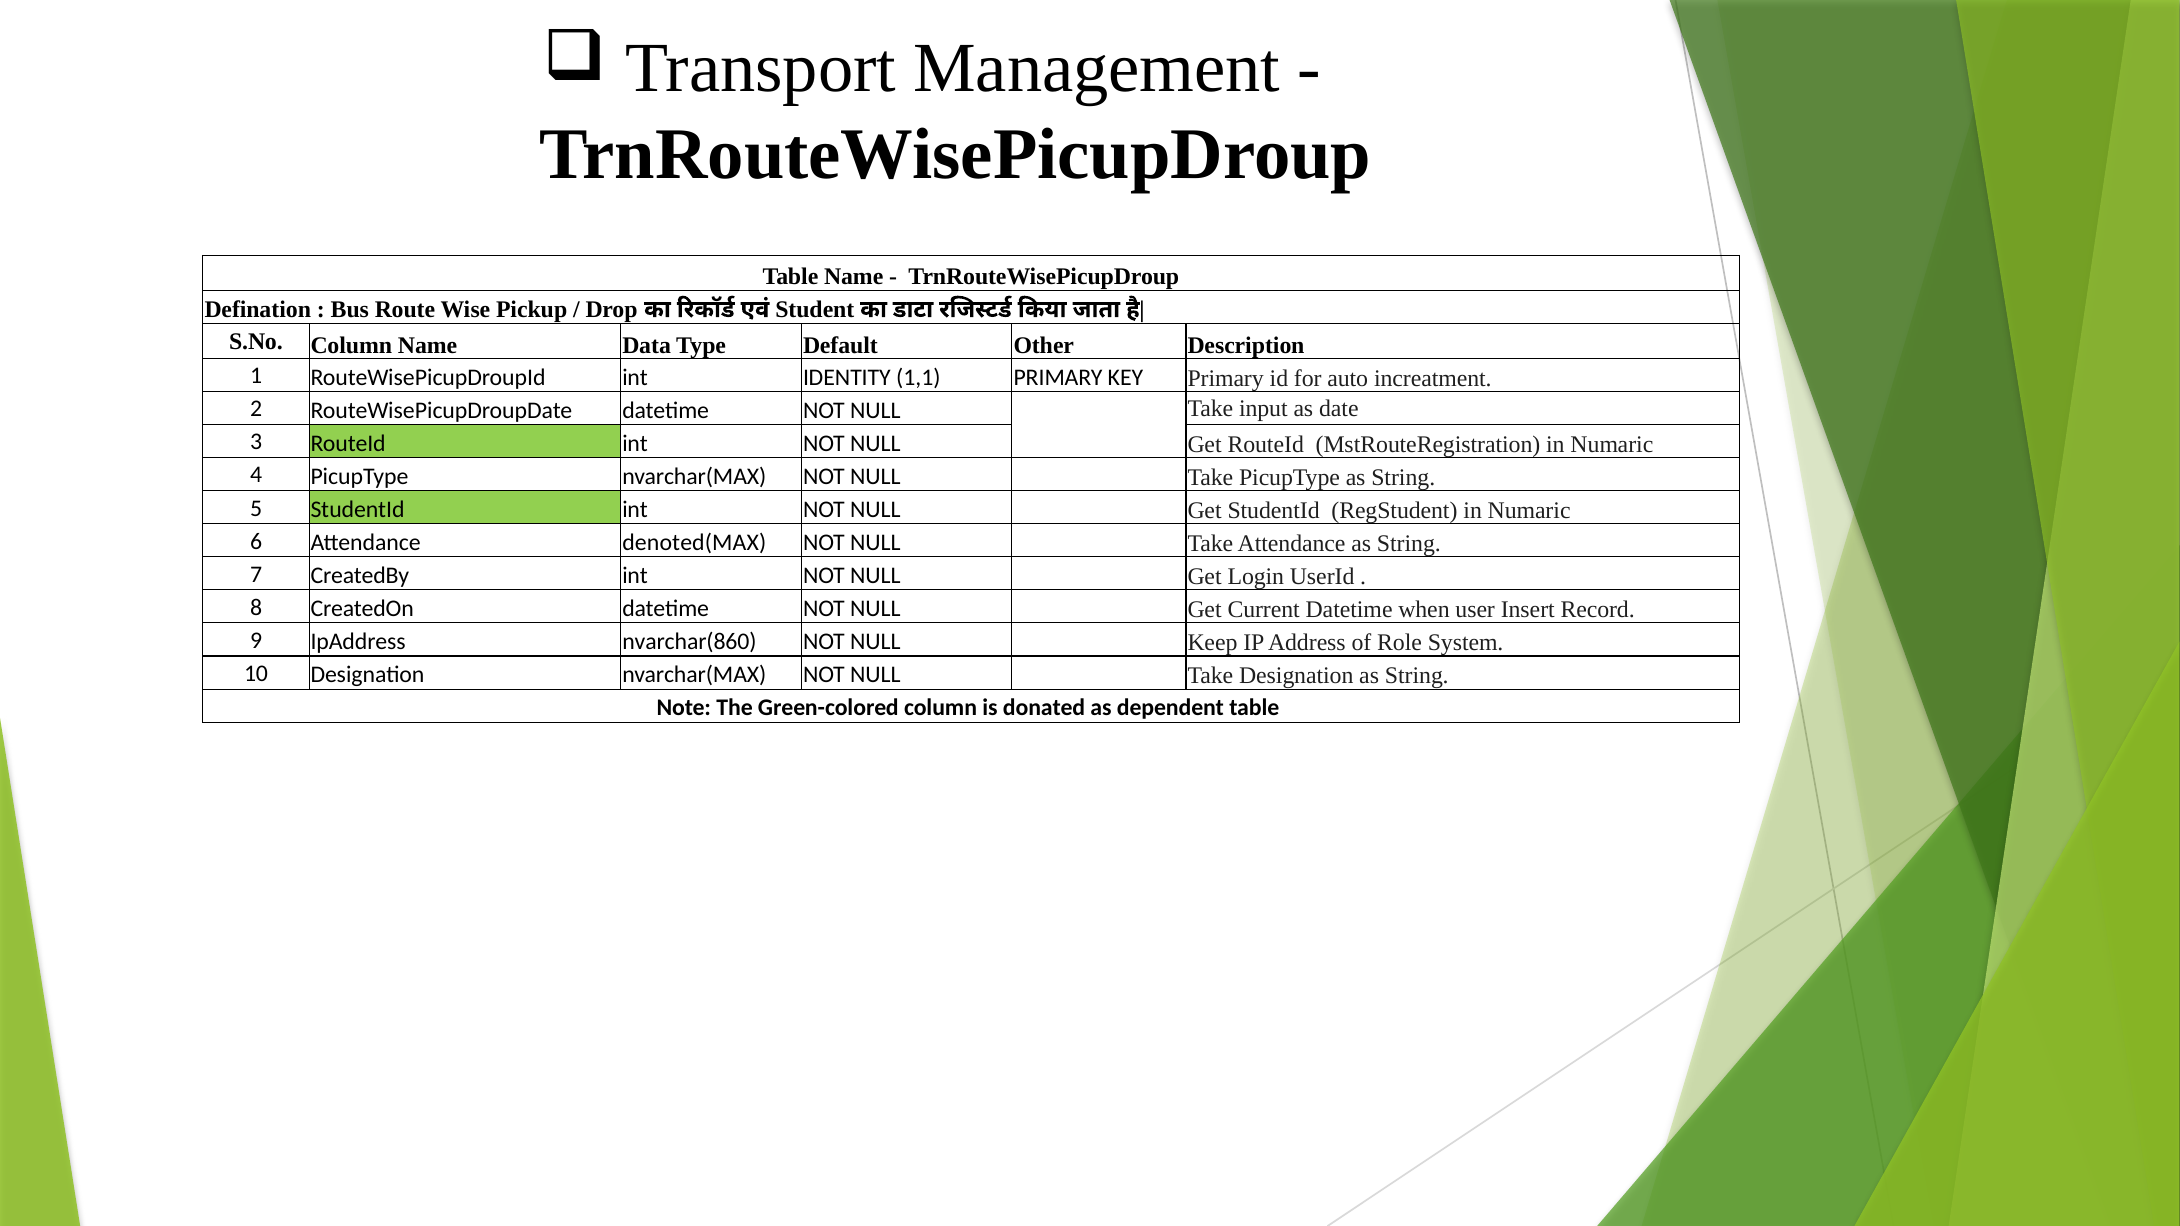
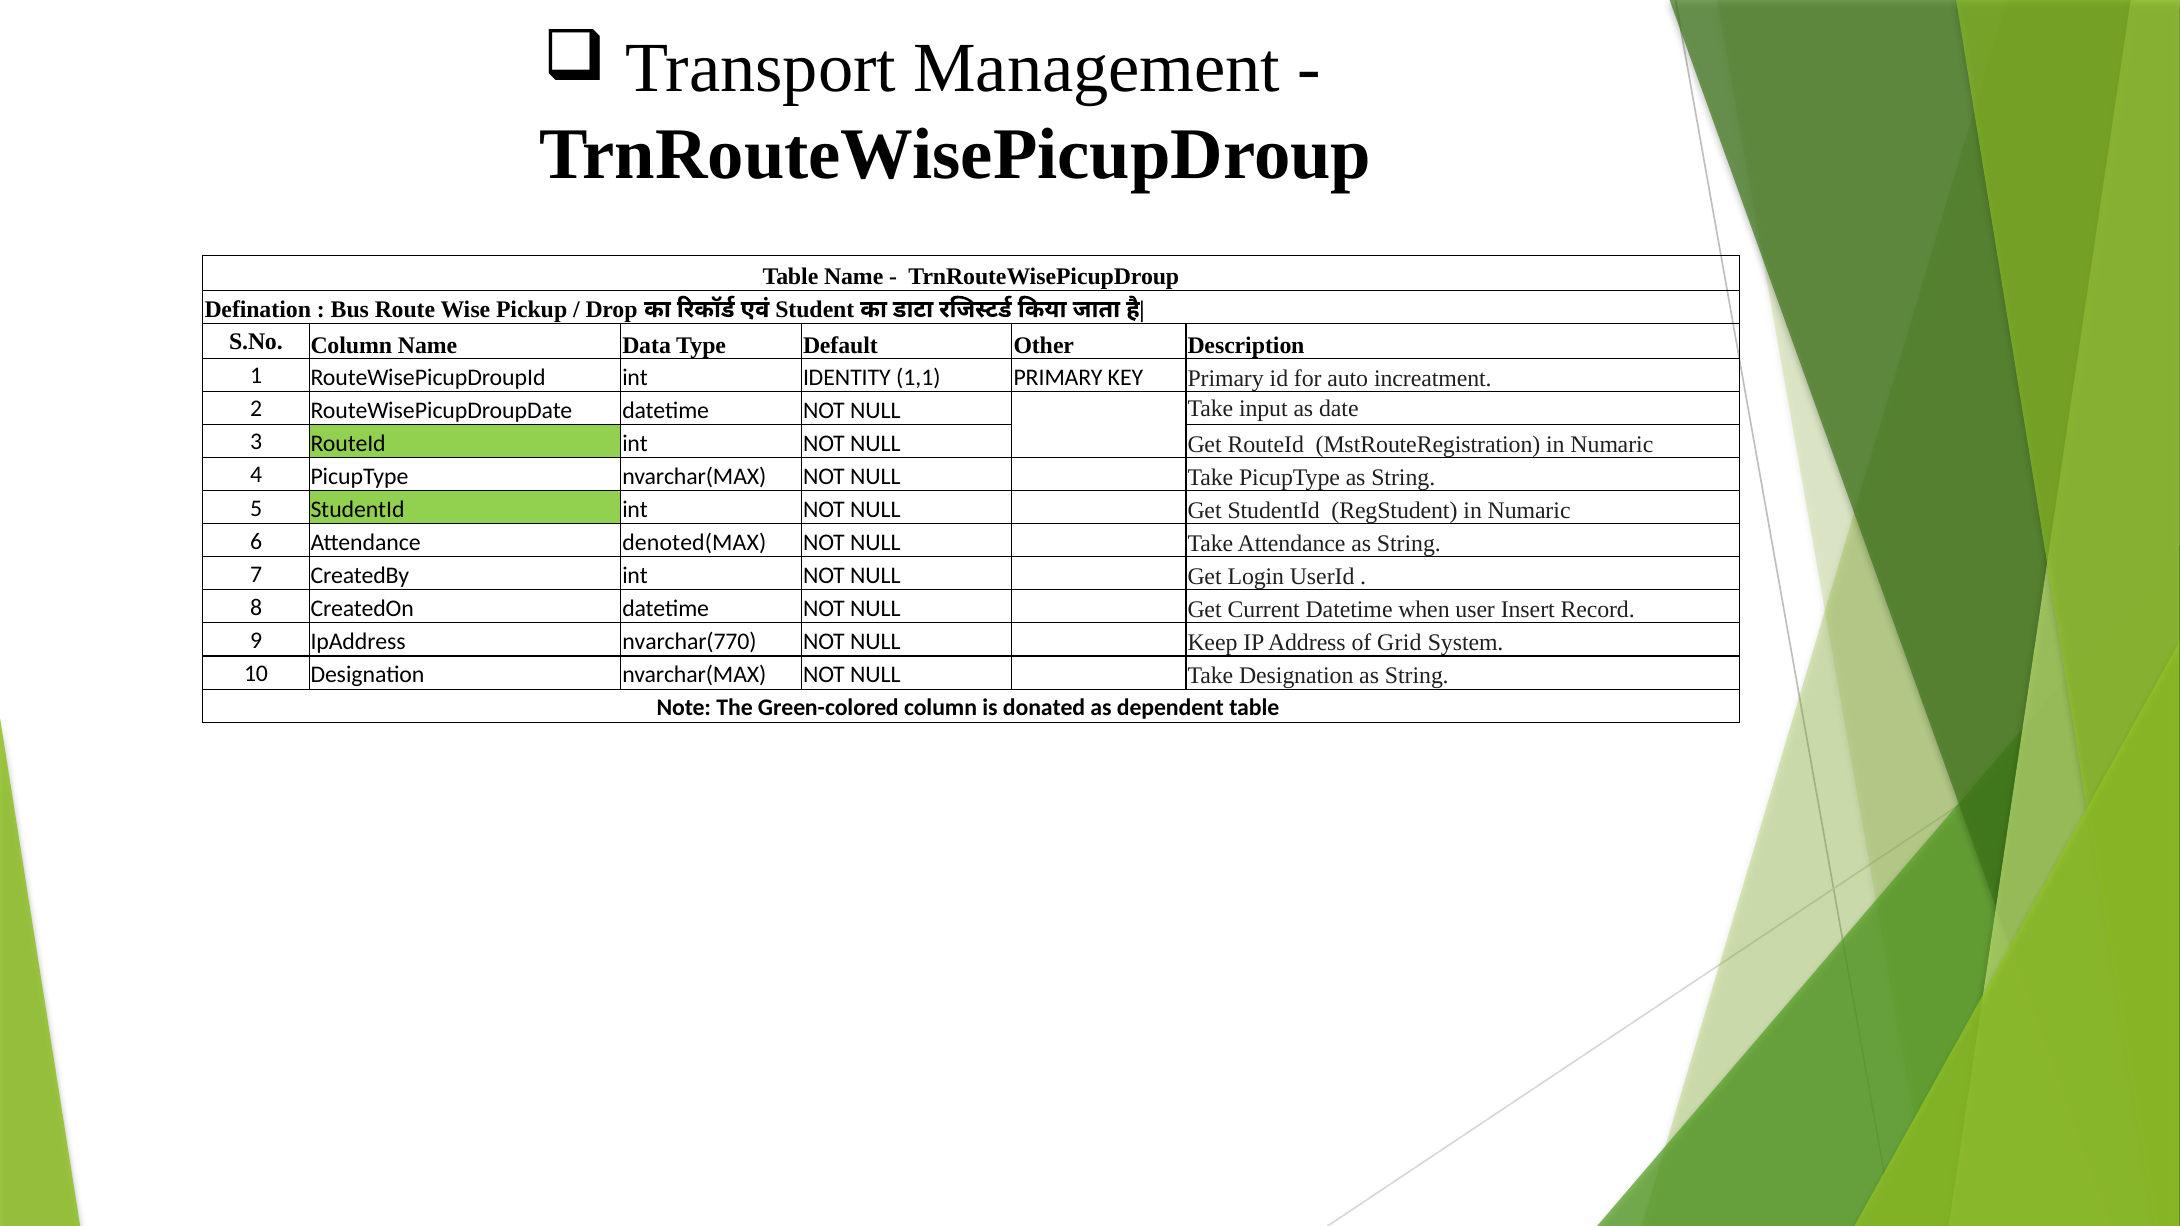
nvarchar(860: nvarchar(860 -> nvarchar(770
Role: Role -> Grid
